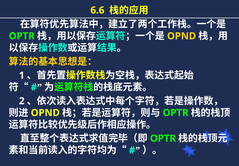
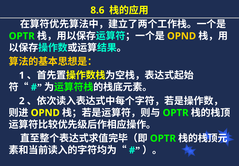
6.6: 6.6 -> 8.6
